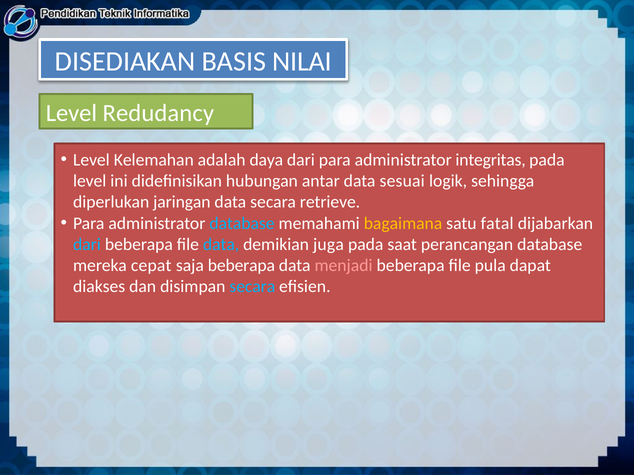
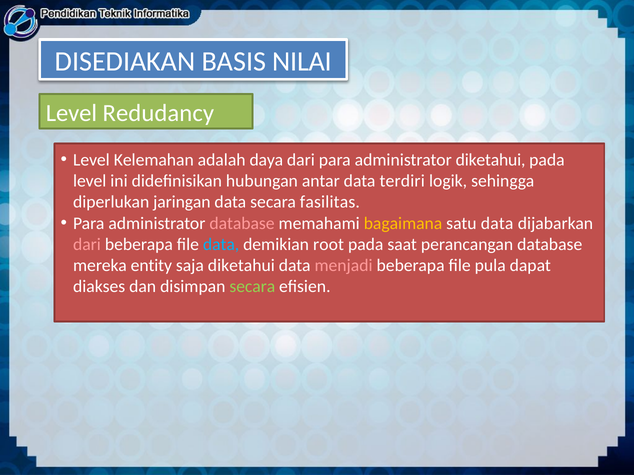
administrator integritas: integritas -> diketahui
sesuai: sesuai -> terdiri
retrieve: retrieve -> fasilitas
database at (242, 223) colour: light blue -> pink
satu fatal: fatal -> data
dari at (87, 245) colour: light blue -> pink
juga: juga -> root
cepat: cepat -> entity
saja beberapa: beberapa -> diketahui
secara at (252, 287) colour: light blue -> light green
